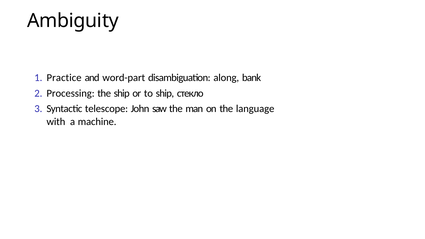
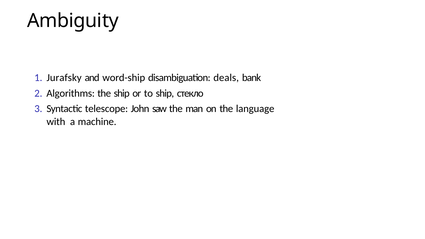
Practice: Practice -> Jurafsky
word-part: word-part -> word-ship
along: along -> deals
Processing: Processing -> Algorithms
